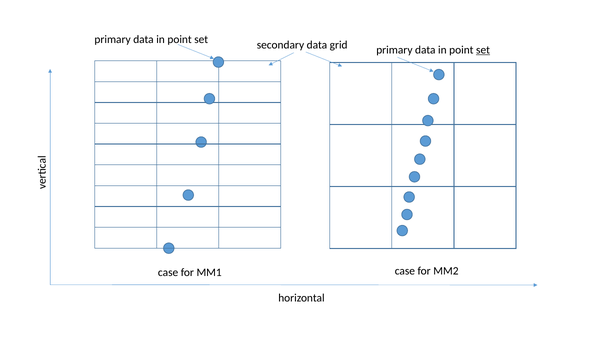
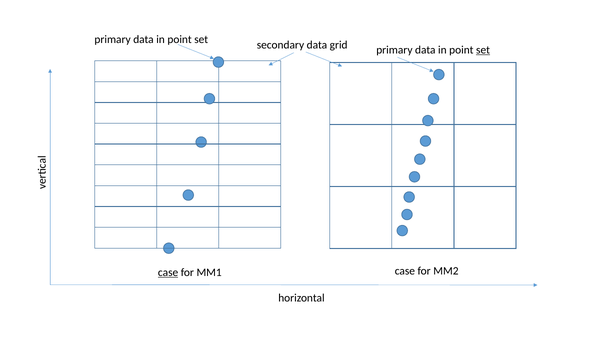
case at (168, 273) underline: none -> present
